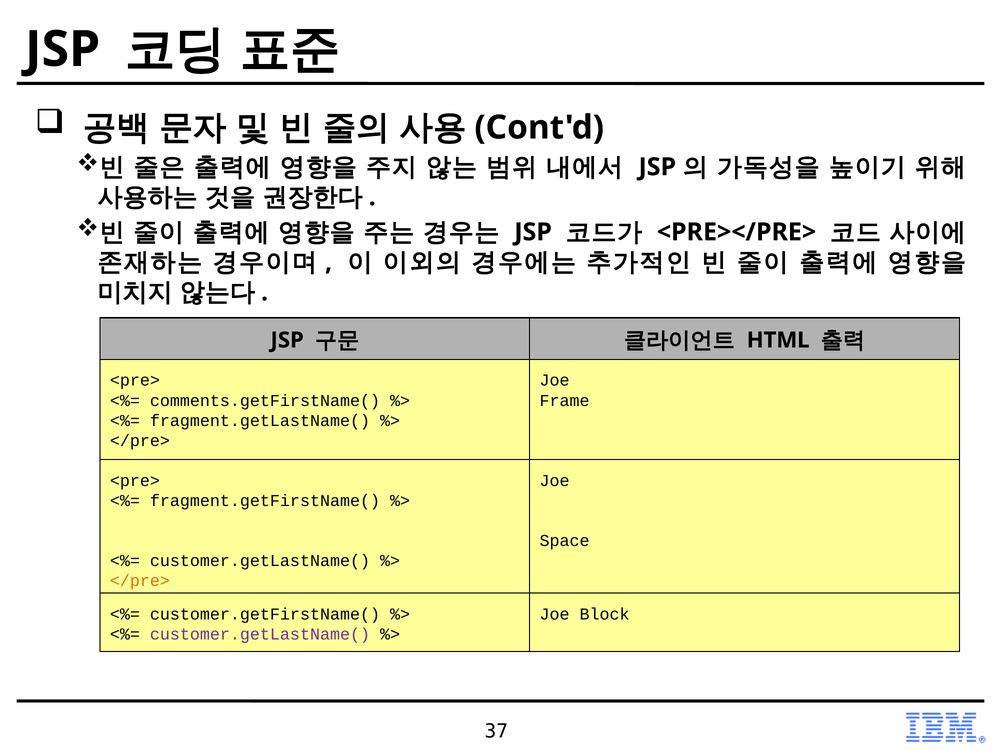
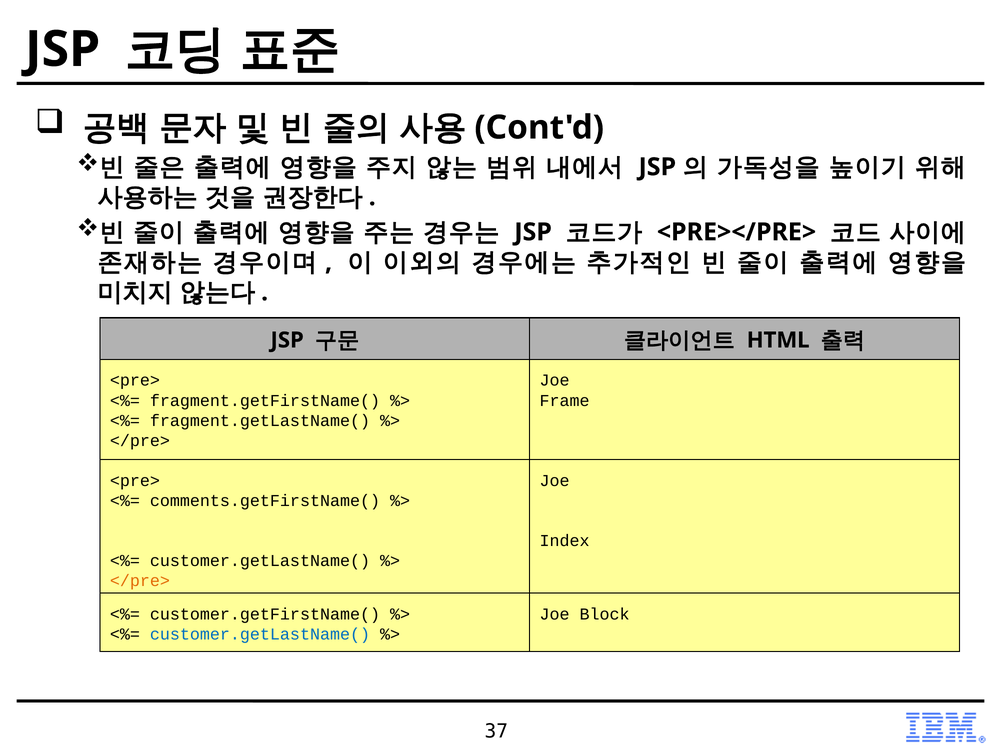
comments.getFirstName(: comments.getFirstName( -> fragment.getFirstName(
fragment.getFirstName(: fragment.getFirstName( -> comments.getFirstName(
Space: Space -> Index
customer.getLastName( at (260, 634) colour: purple -> blue
